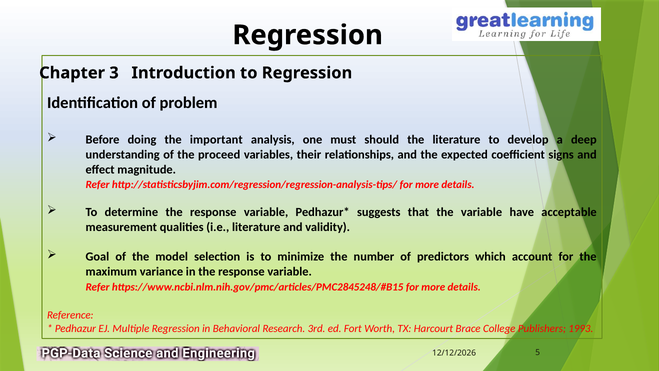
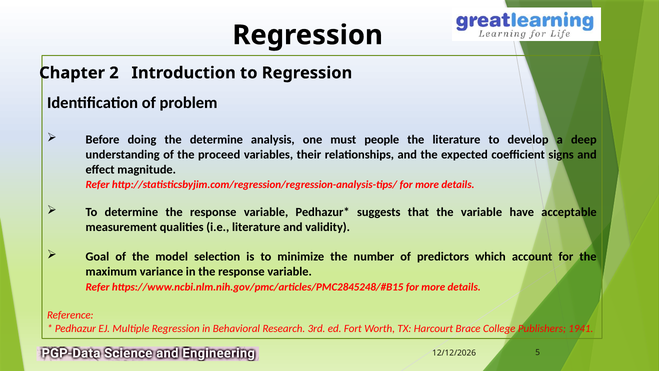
3: 3 -> 2
the important: important -> determine
should: should -> people
1993: 1993 -> 1941
